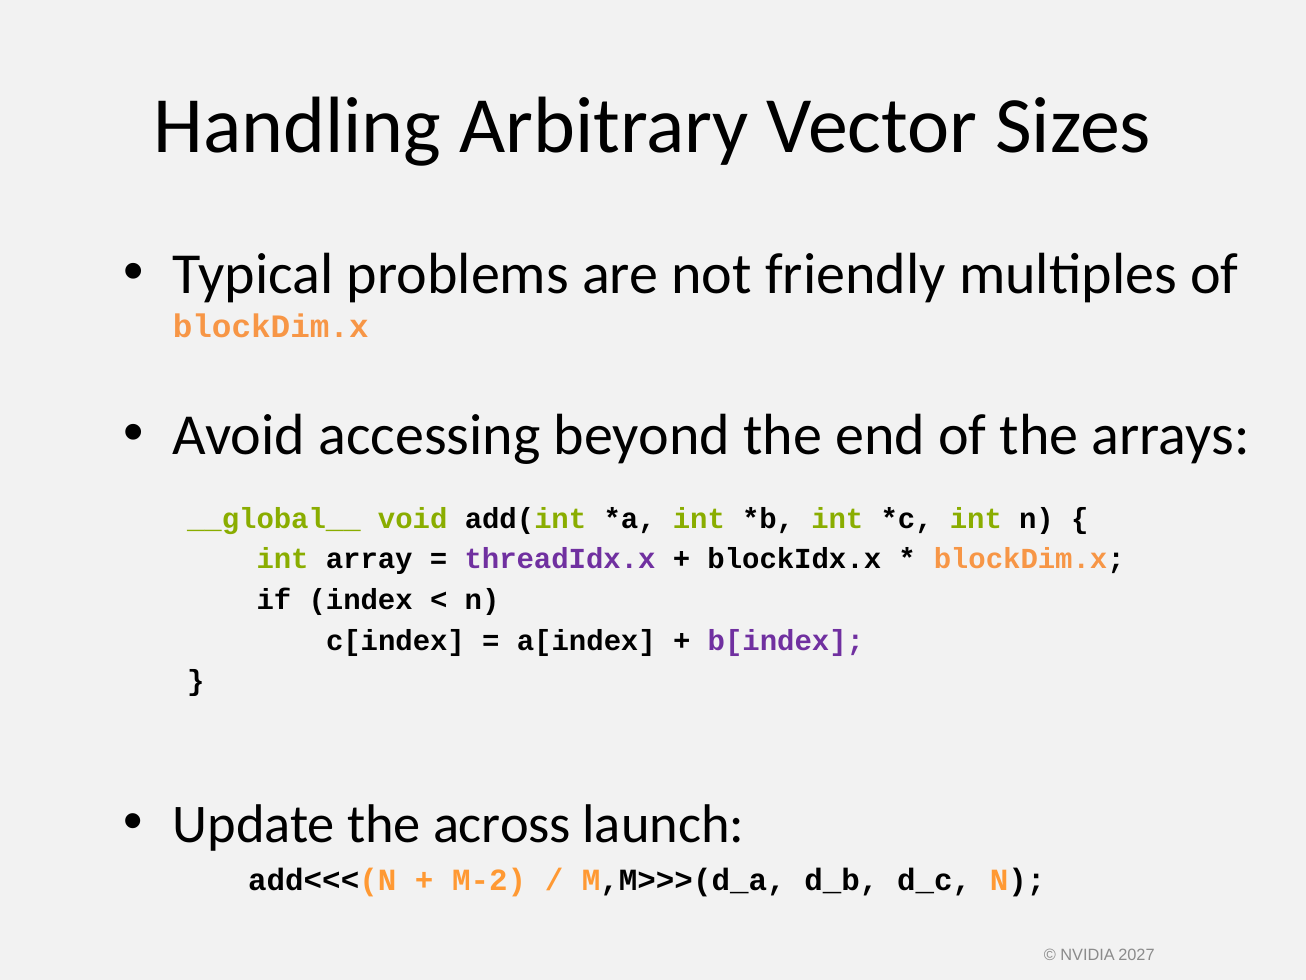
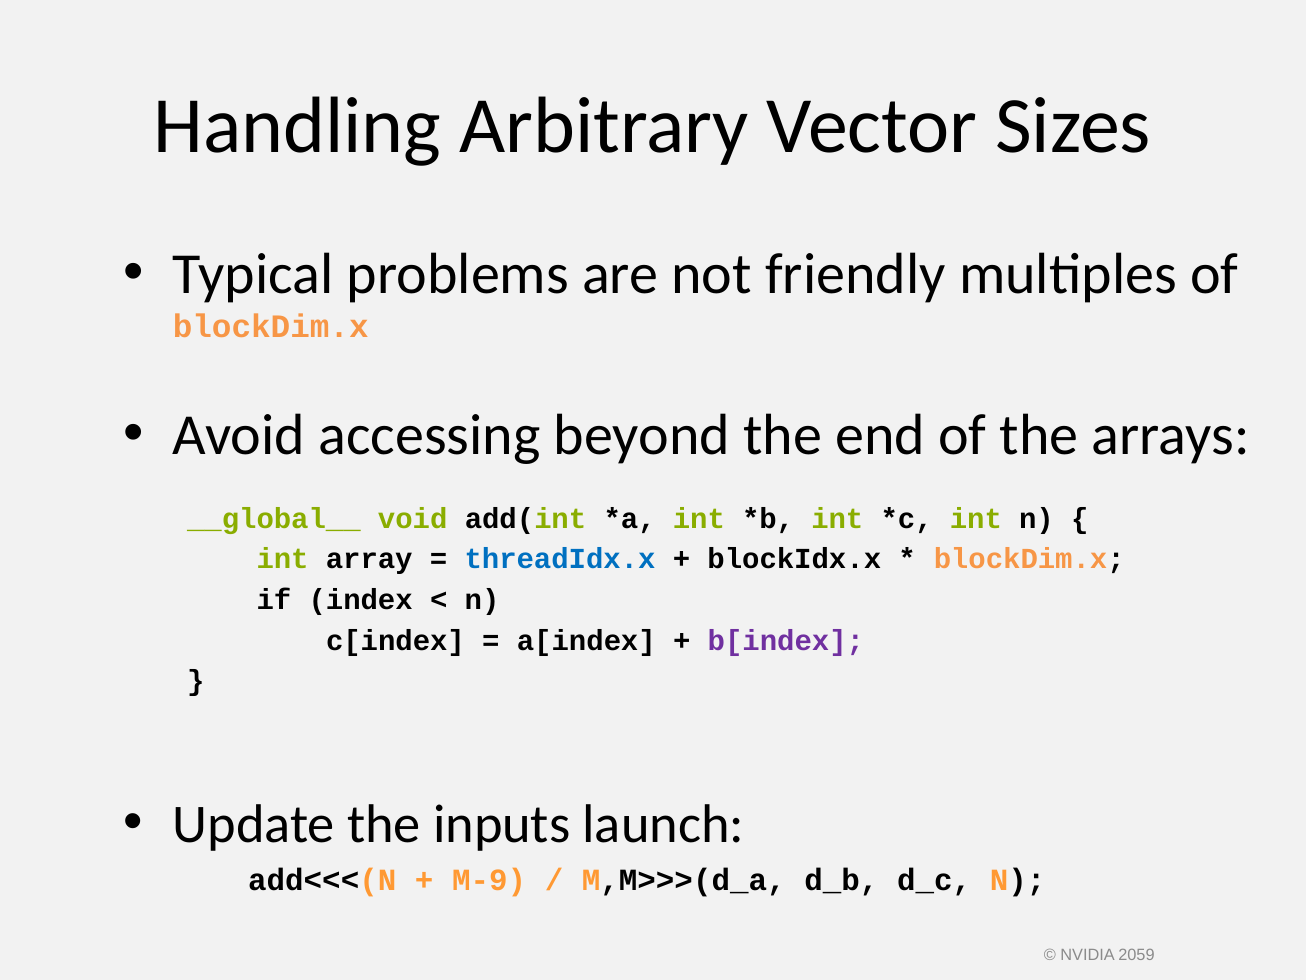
threadIdx.x colour: purple -> blue
across: across -> inputs
M-2: M-2 -> M-9
2027: 2027 -> 2059
